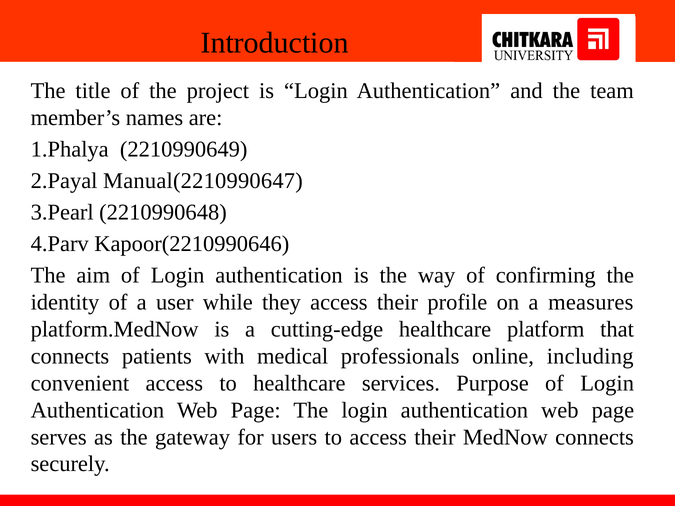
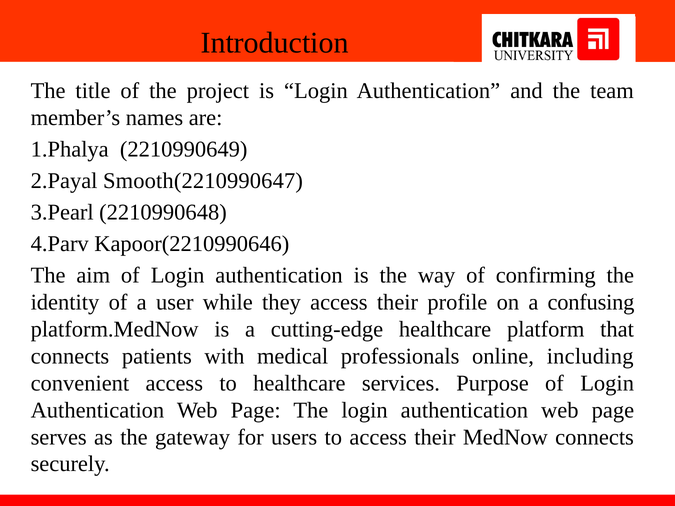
Manual(2210990647: Manual(2210990647 -> Smooth(2210990647
measures: measures -> confusing
